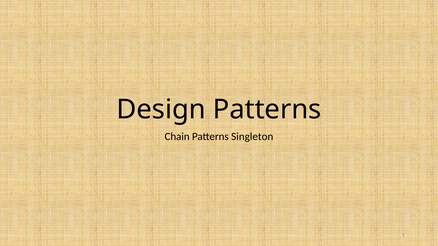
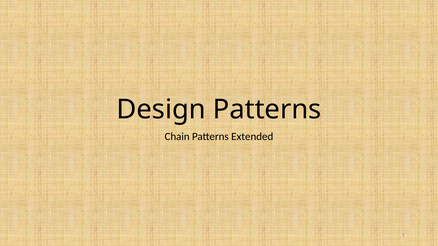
Singleton: Singleton -> Extended
